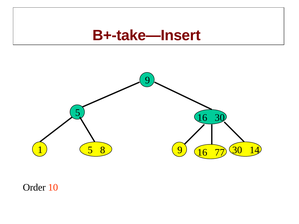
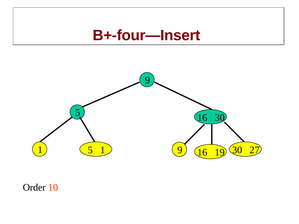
B+-take—Insert: B+-take—Insert -> B+-four—Insert
5 8: 8 -> 1
77: 77 -> 19
14: 14 -> 27
